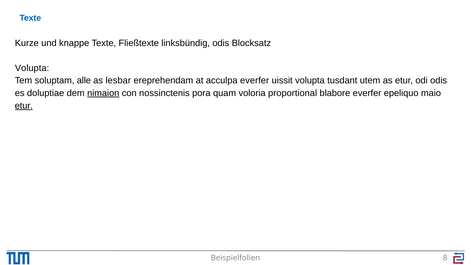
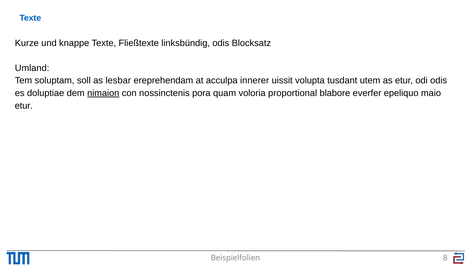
Volupta at (32, 68): Volupta -> Umland
alle: alle -> soll
acculpa everfer: everfer -> innerer
etur at (24, 106) underline: present -> none
